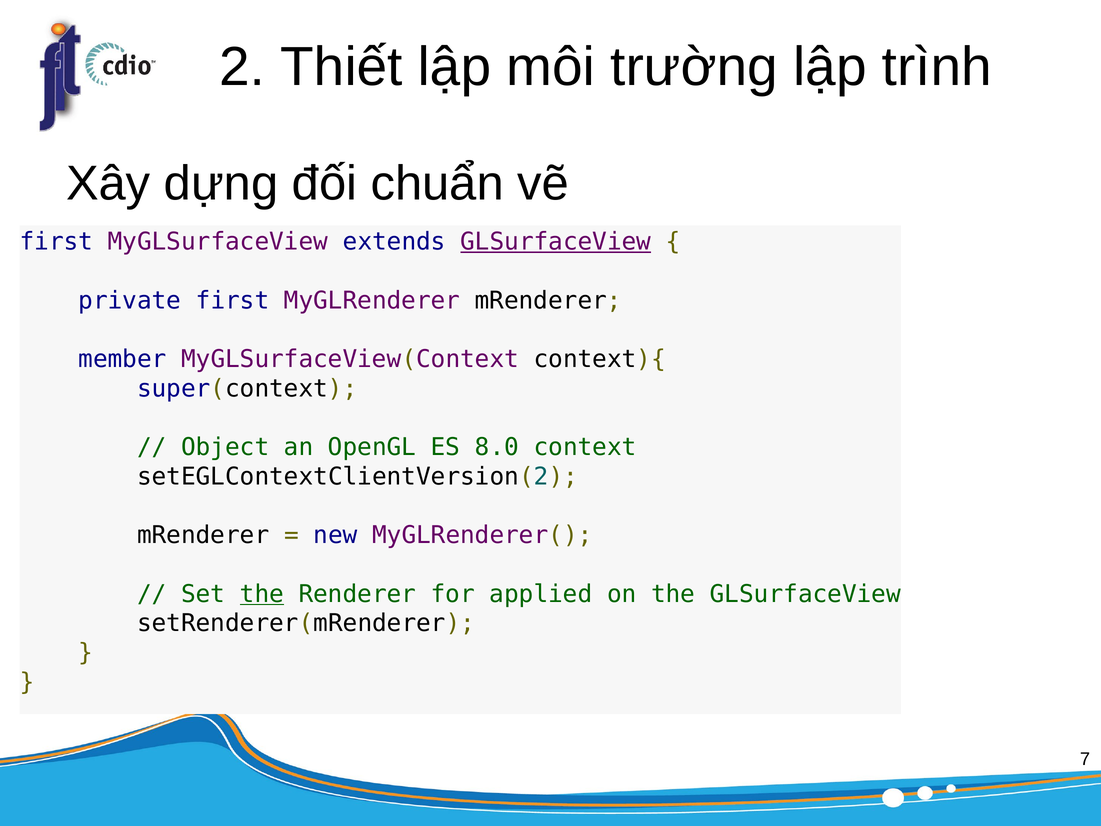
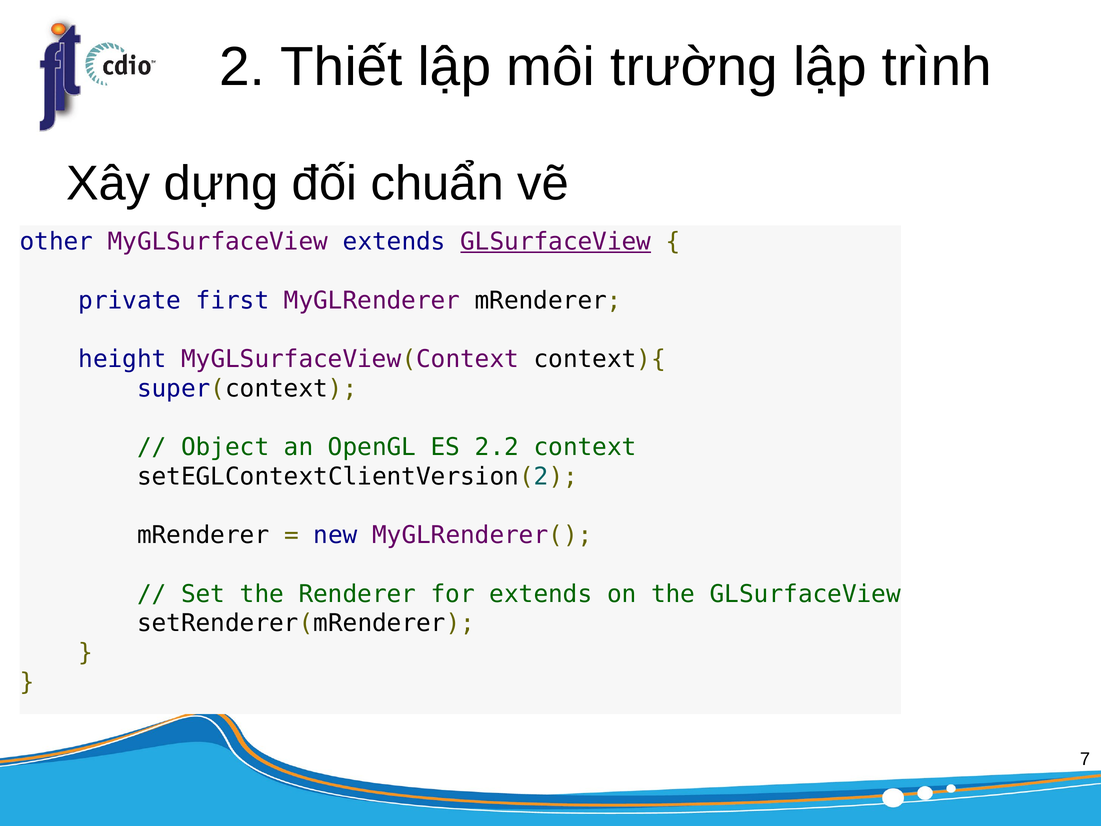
first at (56, 242): first -> other
member: member -> height
8.0: 8.0 -> 2.2
the at (262, 594) underline: present -> none
for applied: applied -> extends
